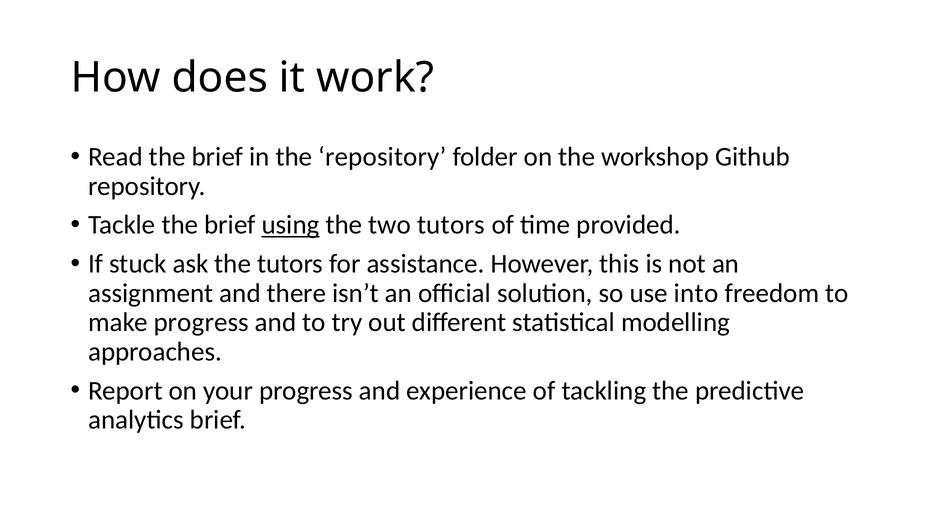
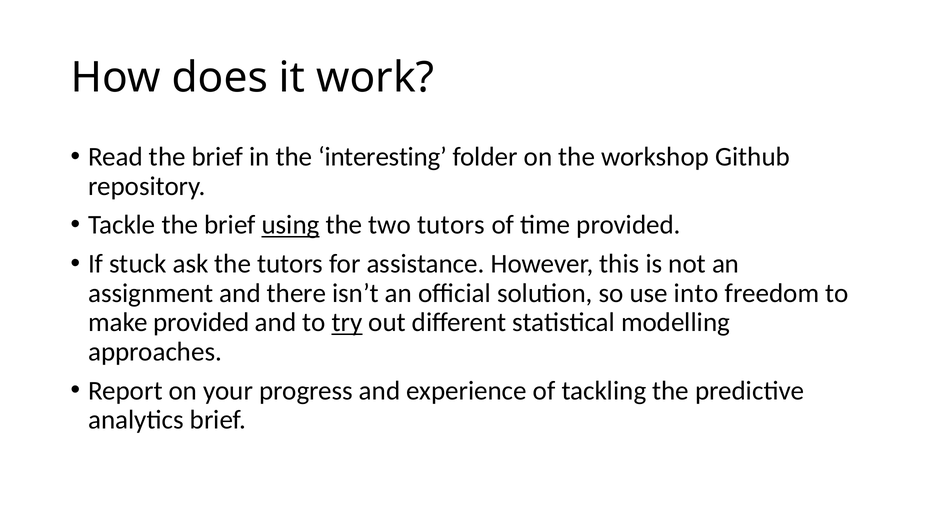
the repository: repository -> interesting
make progress: progress -> provided
try underline: none -> present
